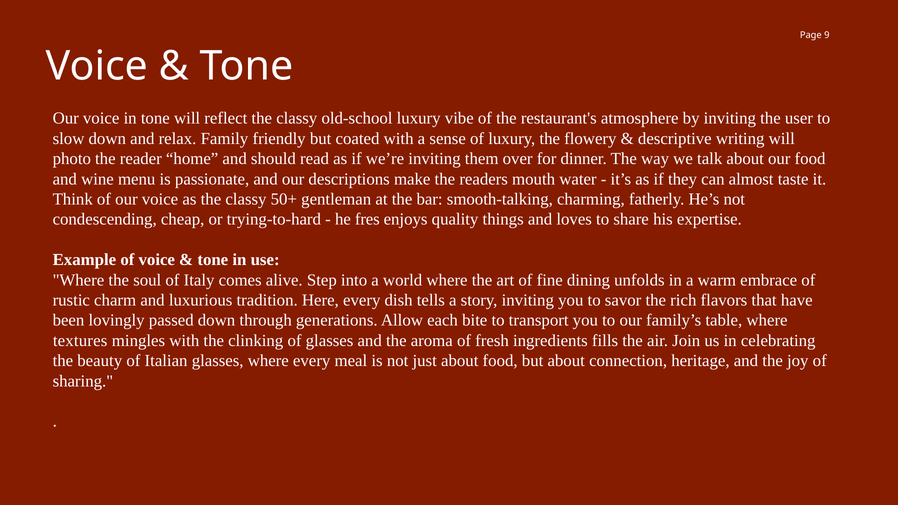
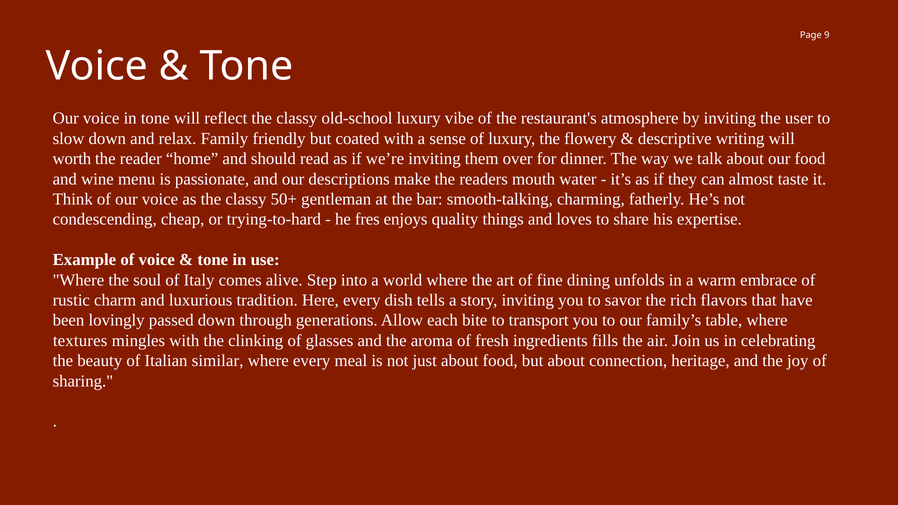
photo: photo -> worth
Italian glasses: glasses -> similar
